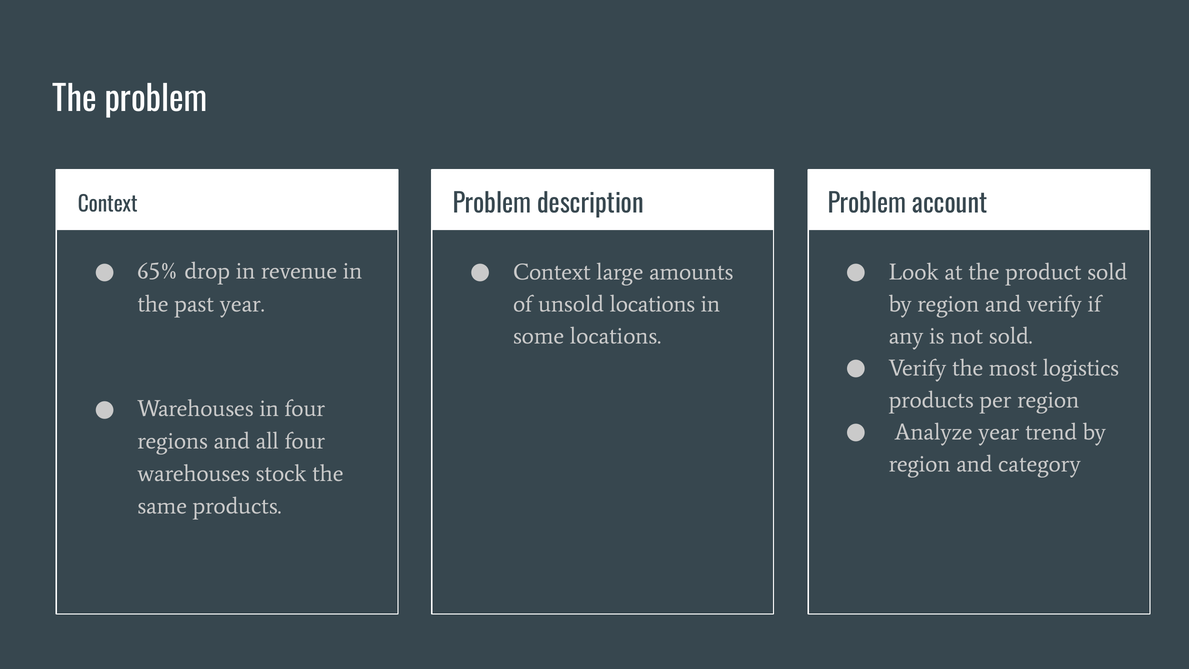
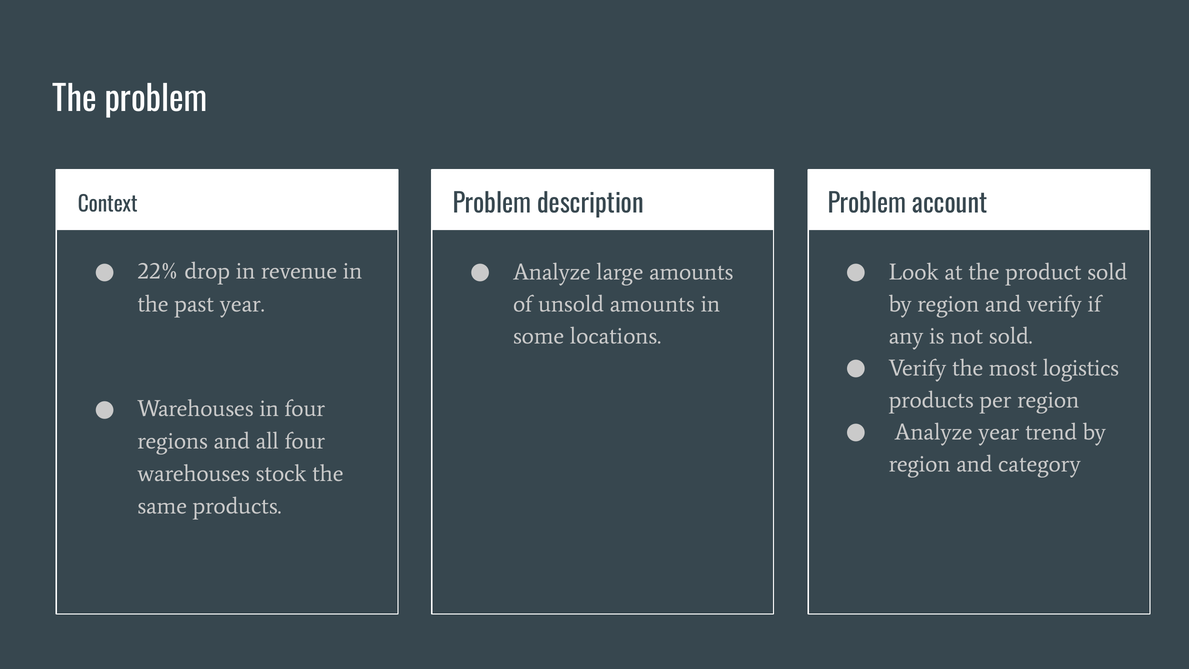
Context at (552, 272): Context -> Analyze
65%: 65% -> 22%
unsold locations: locations -> amounts
